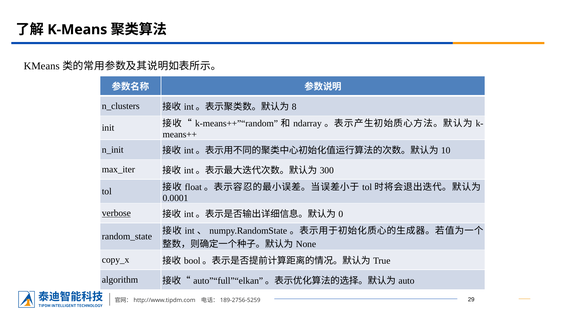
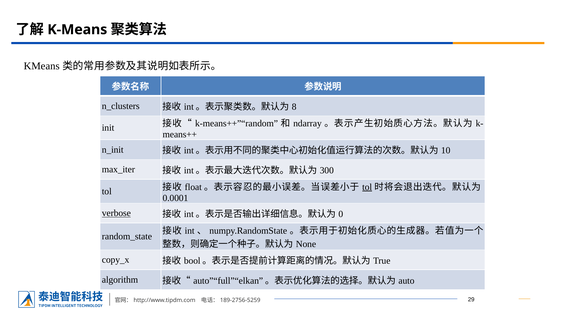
tol at (367, 187) underline: none -> present
